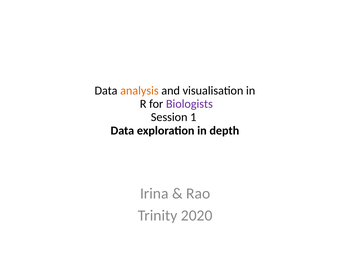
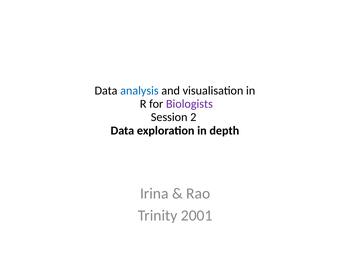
analysis colour: orange -> blue
1: 1 -> 2
2020: 2020 -> 2001
